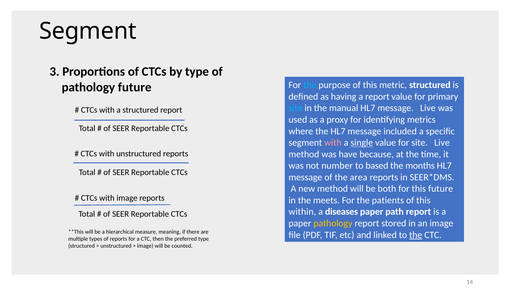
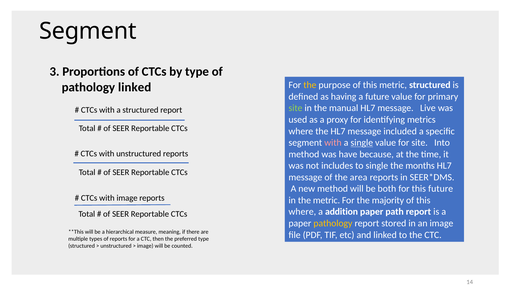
the at (310, 85) colour: light blue -> yellow
pathology future: future -> linked
a report: report -> future
site at (295, 108) colour: light blue -> light green
site Live: Live -> Into
number: number -> includes
to based: based -> single
the meets: meets -> metric
patients: patients -> majority
within at (302, 212): within -> where
diseases: diseases -> addition
the at (416, 235) underline: present -> none
